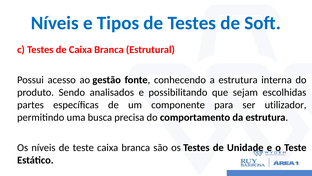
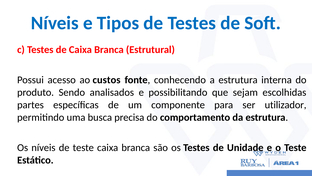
gestão: gestão -> custos
